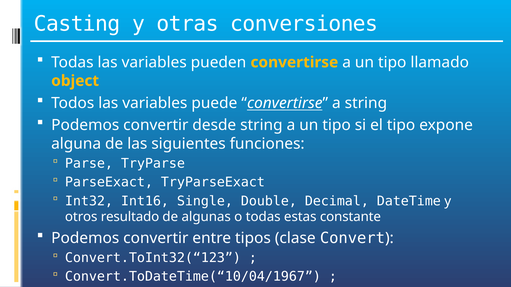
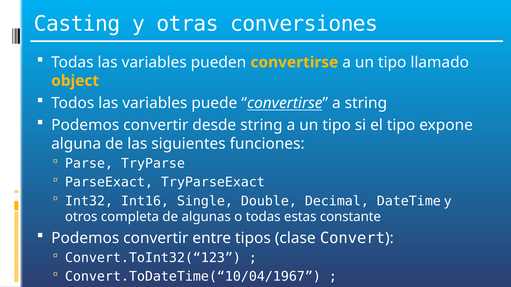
resultado: resultado -> completa
